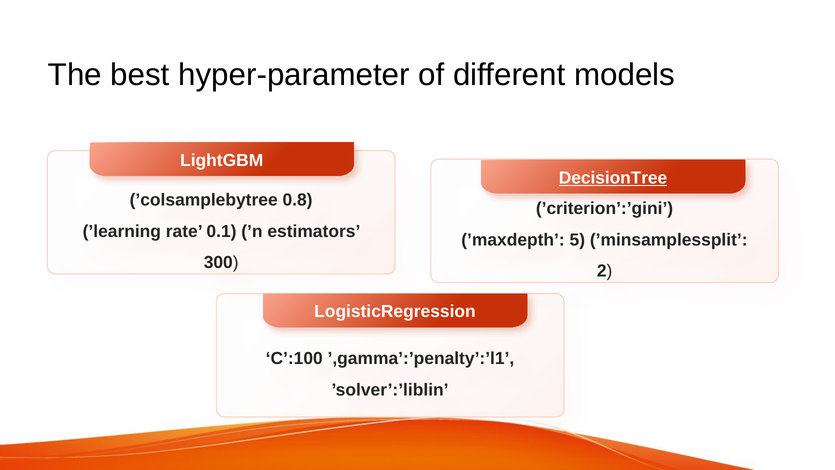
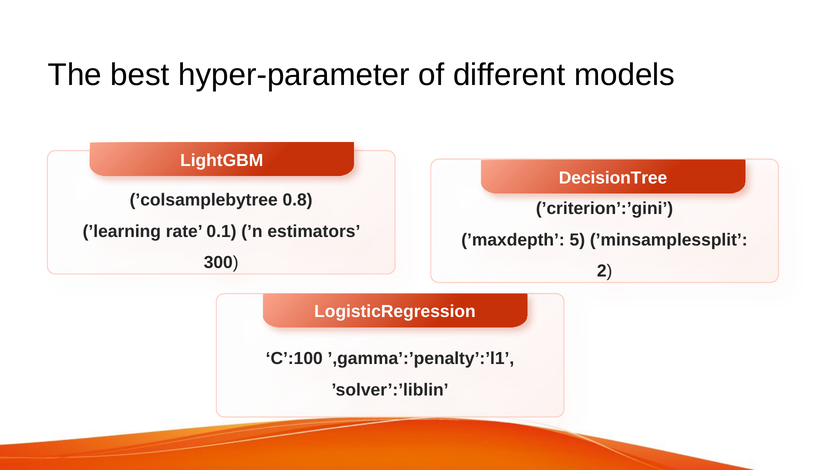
DecisionTree underline: present -> none
